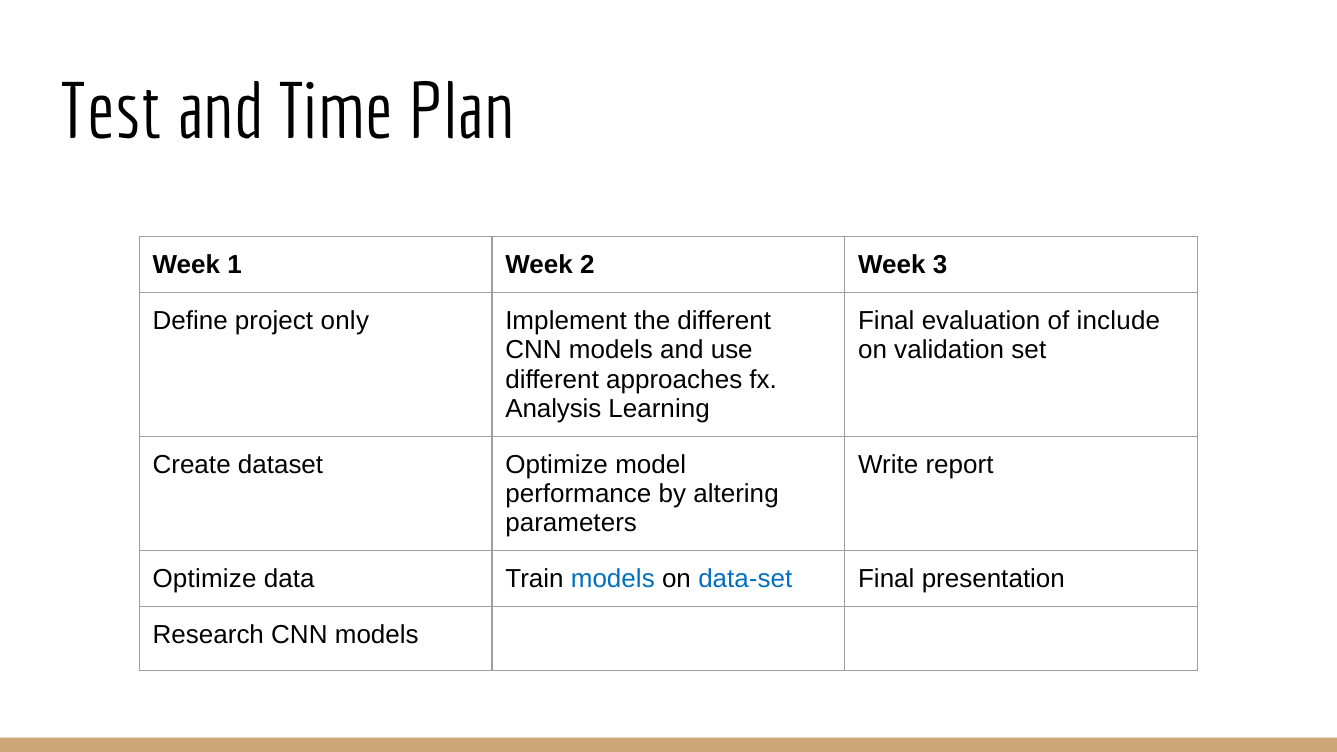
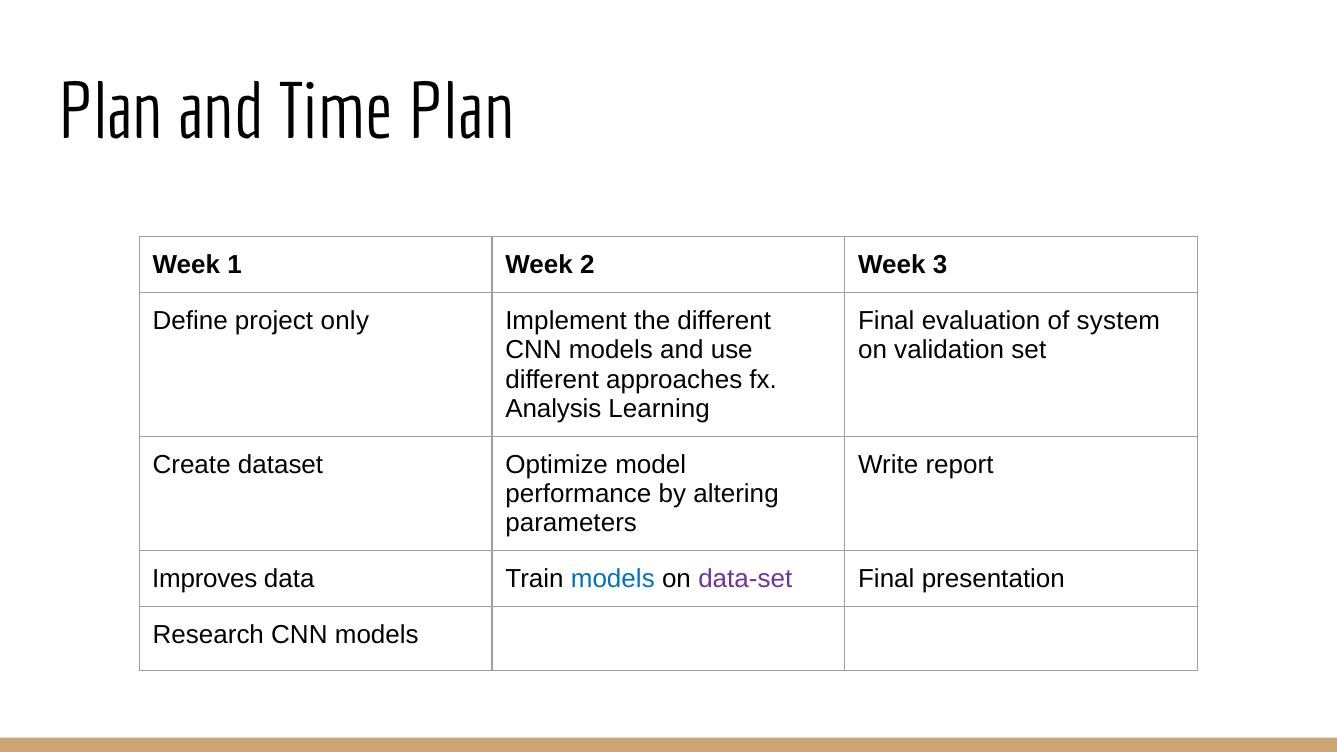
Test at (110, 113): Test -> Plan
include: include -> system
Optimize at (205, 579): Optimize -> Improves
data-set colour: blue -> purple
